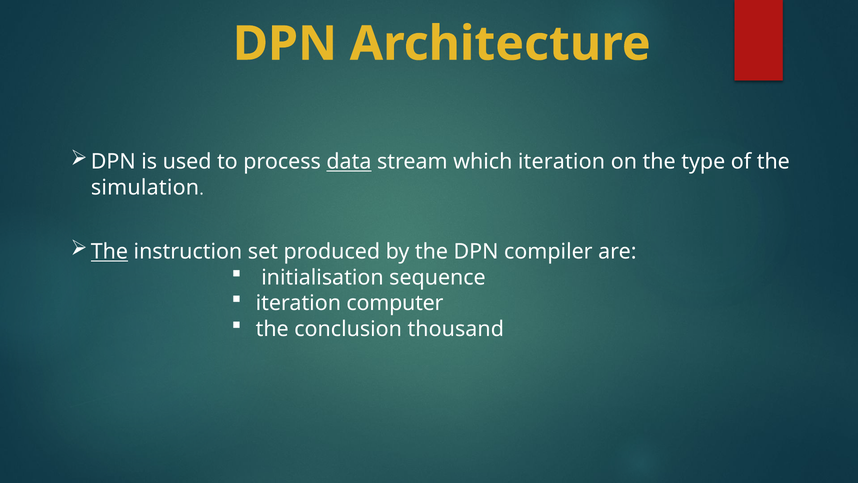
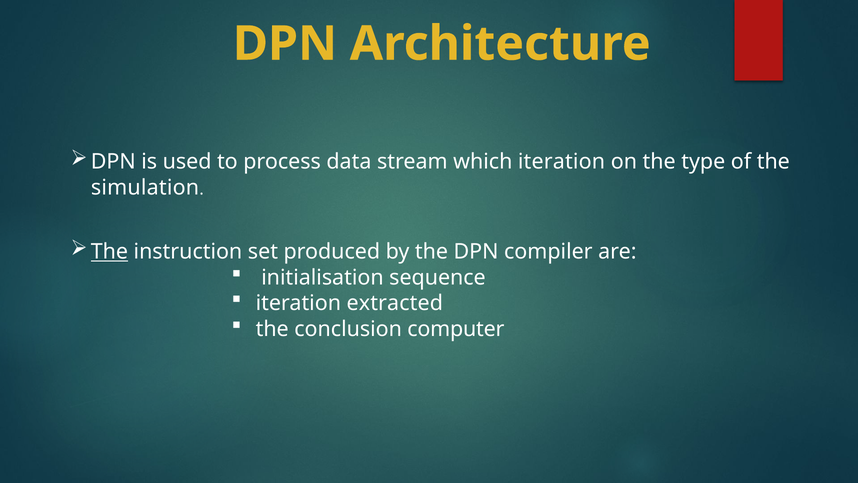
data underline: present -> none
computer: computer -> extracted
thousand: thousand -> computer
